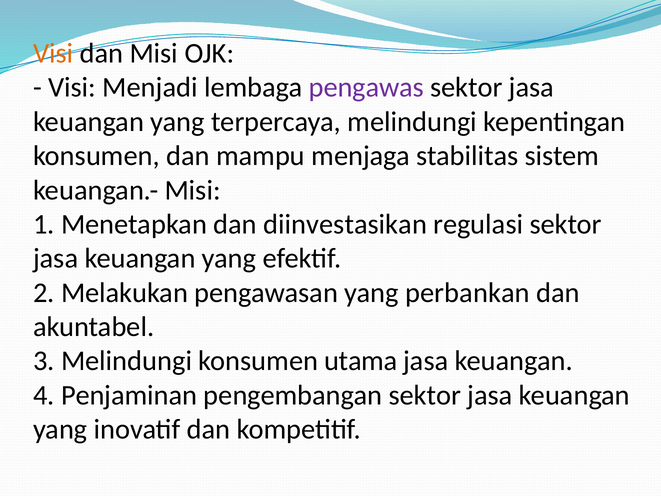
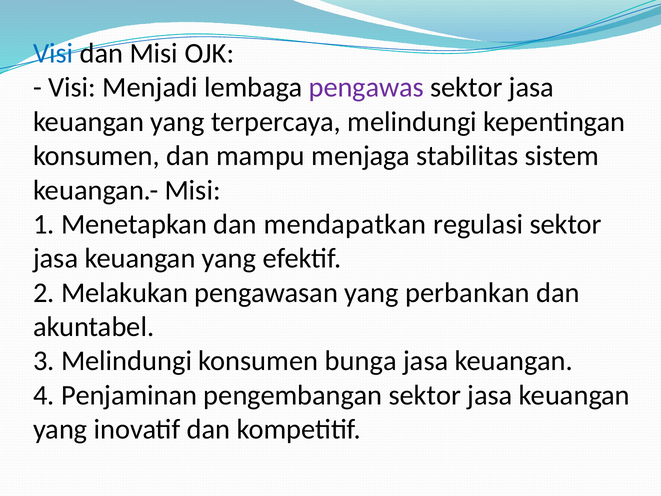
Visi at (53, 53) colour: orange -> blue
diinvestasikan: diinvestasikan -> mendapatkan
utama: utama -> bunga
